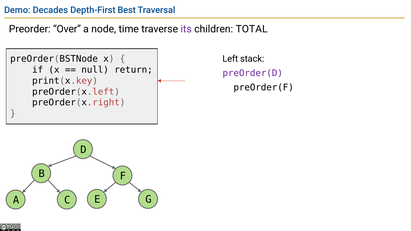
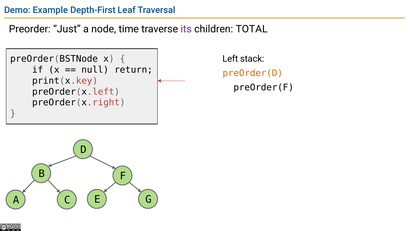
Decades: Decades -> Example
Best: Best -> Leaf
Over: Over -> Just
preOrder(D colour: purple -> orange
